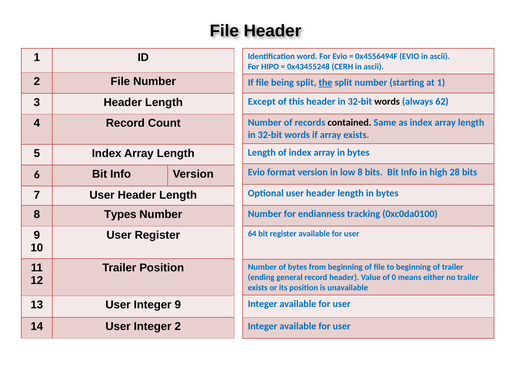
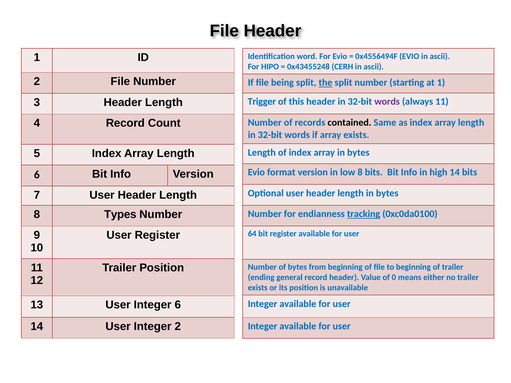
Except: Except -> Trigger
words at (387, 102) colour: black -> purple
always 62: 62 -> 11
high 28: 28 -> 14
tracking underline: none -> present
Integer 9: 9 -> 6
